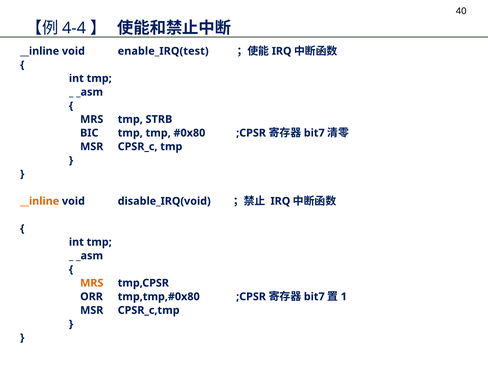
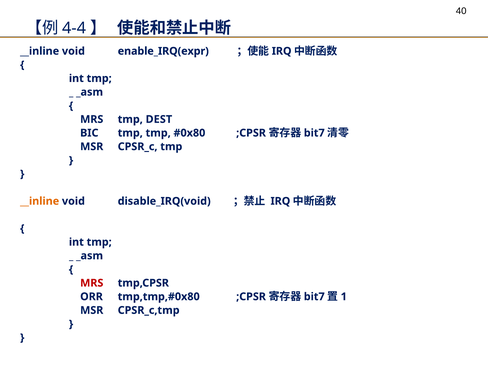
enable_IRQ(test: enable_IRQ(test -> enable_IRQ(expr
STRB: STRB -> DEST
MRS at (92, 283) colour: orange -> red
